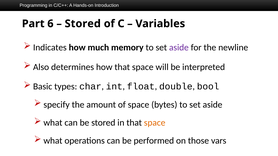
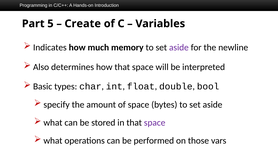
6: 6 -> 5
Stored at (83, 24): Stored -> Create
space at (155, 123) colour: orange -> purple
